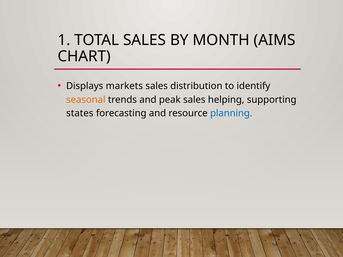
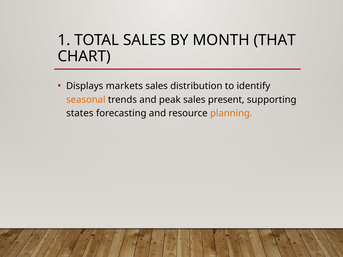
AIMS: AIMS -> THAT
helping: helping -> present
planning colour: blue -> orange
